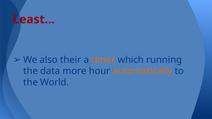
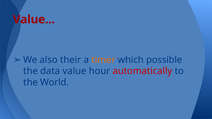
Least at (34, 19): Least -> Value
running: running -> possible
data more: more -> value
automatically colour: orange -> red
